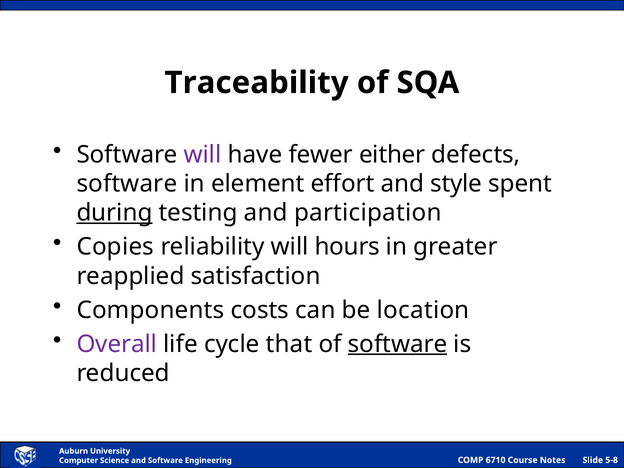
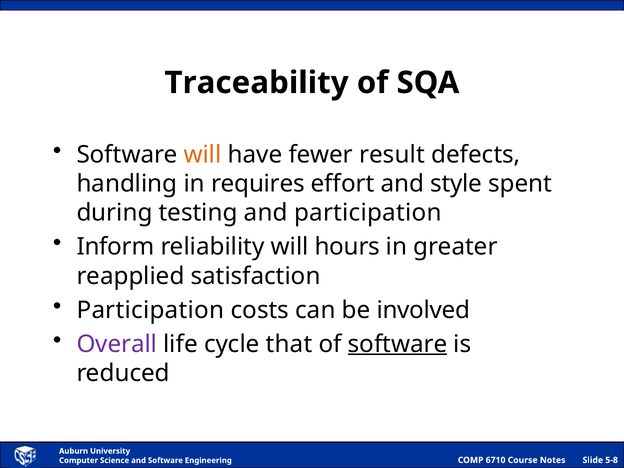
will at (202, 155) colour: purple -> orange
either: either -> result
software at (127, 184): software -> handling
element: element -> requires
during underline: present -> none
Copies: Copies -> Inform
Components at (150, 310): Components -> Participation
location: location -> involved
